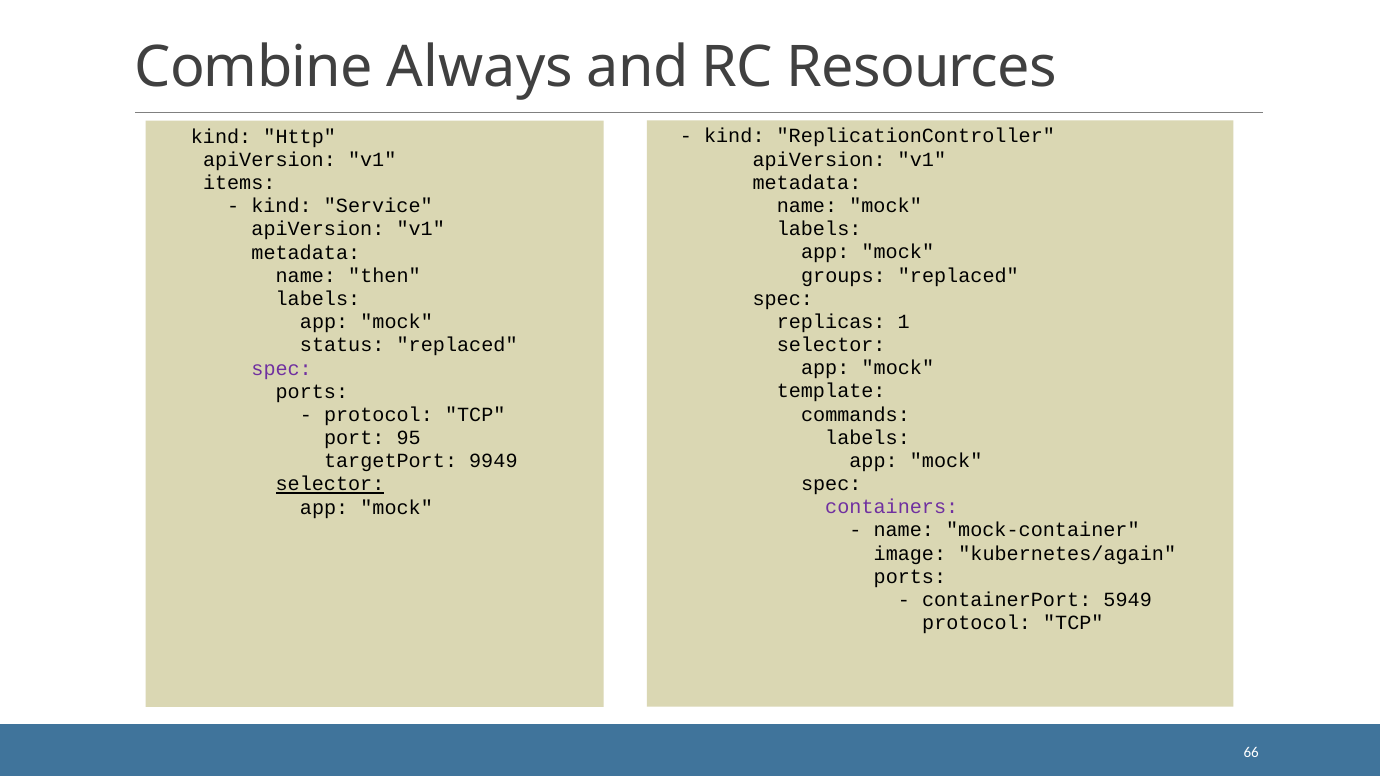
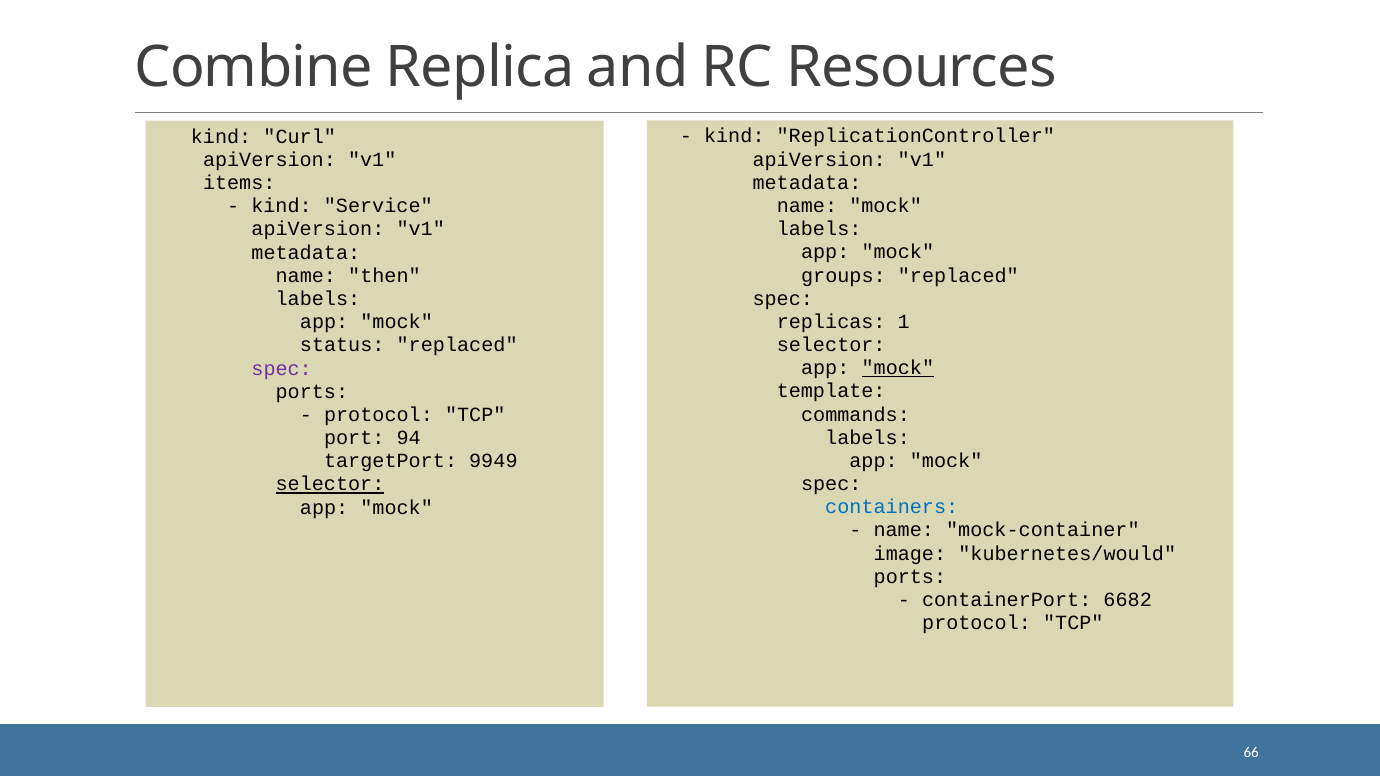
Always: Always -> Replica
Http: Http -> Curl
mock at (898, 368) underline: none -> present
95: 95 -> 94
containers colour: purple -> blue
kubernetes/again: kubernetes/again -> kubernetes/would
5949: 5949 -> 6682
